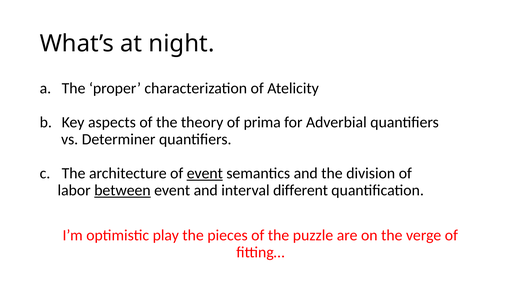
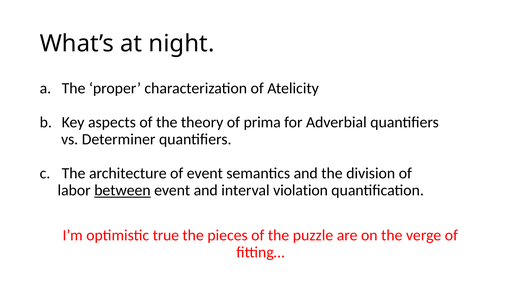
event at (205, 173) underline: present -> none
different: different -> violation
play: play -> true
